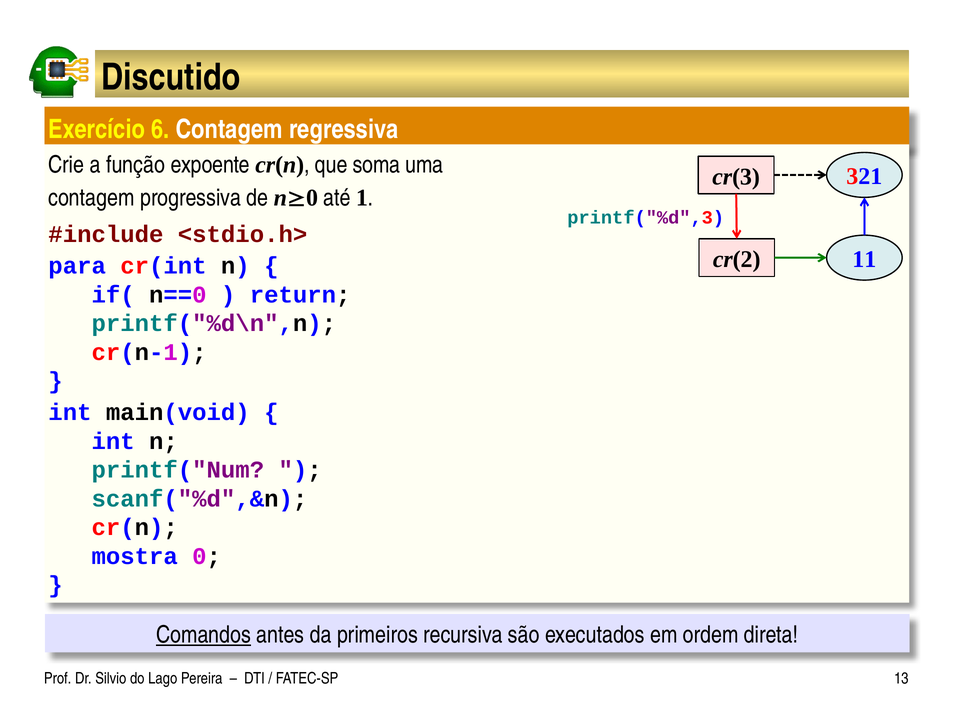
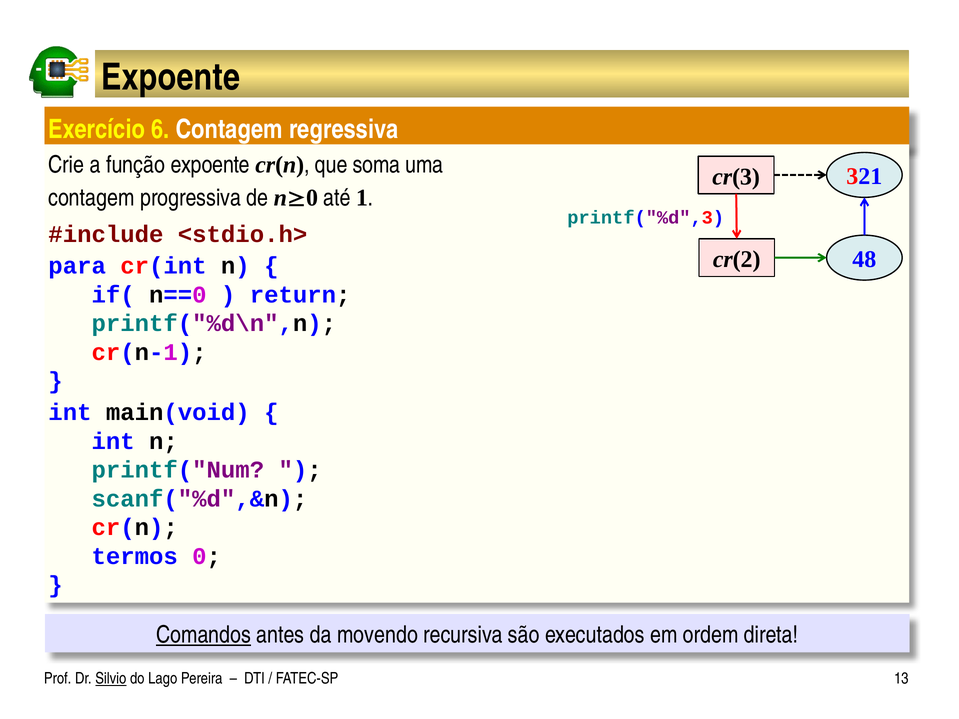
Discutido at (171, 77): Discutido -> Expoente
11: 11 -> 48
mostra: mostra -> termos
primeiros: primeiros -> movendo
Silvio underline: none -> present
